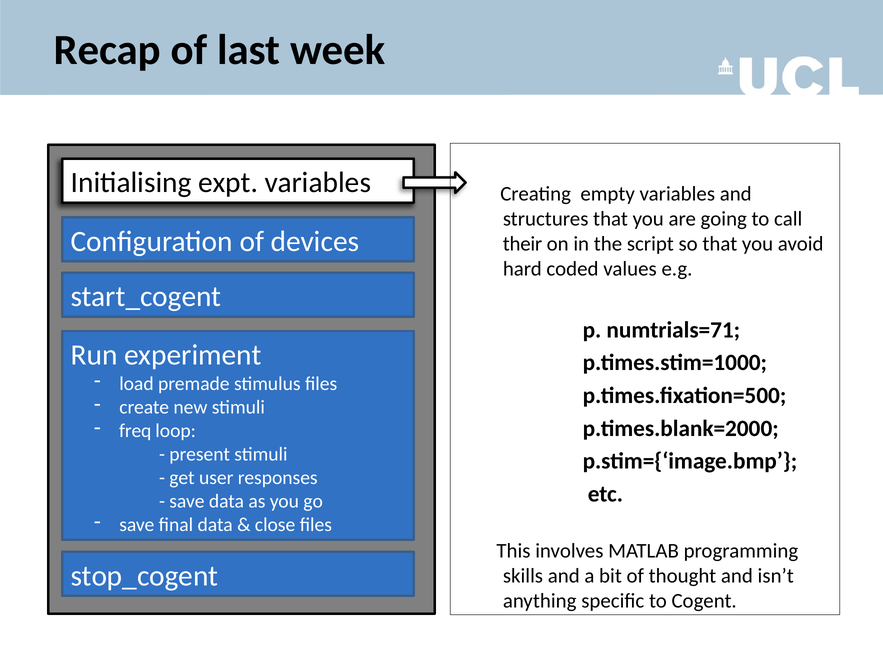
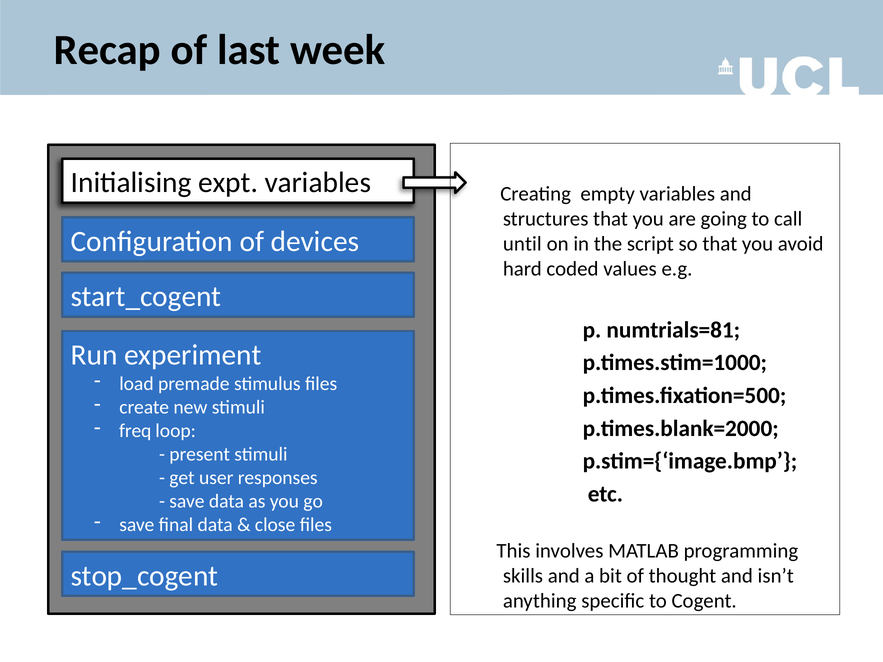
their: their -> until
numtrials=71: numtrials=71 -> numtrials=81
